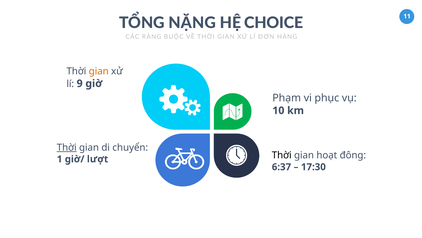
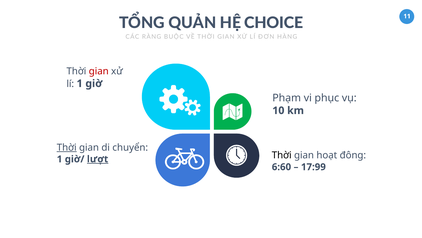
NẶNG: NẶNG -> QUẢN
gian at (99, 71) colour: orange -> red
lí 9: 9 -> 1
lượt underline: none -> present
6:37: 6:37 -> 6:60
17:30: 17:30 -> 17:99
